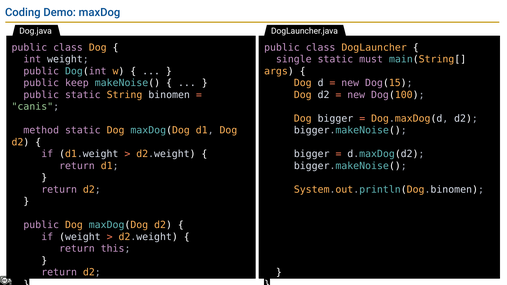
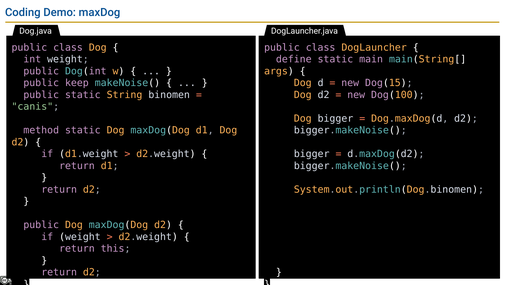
single: single -> define
must: must -> main
